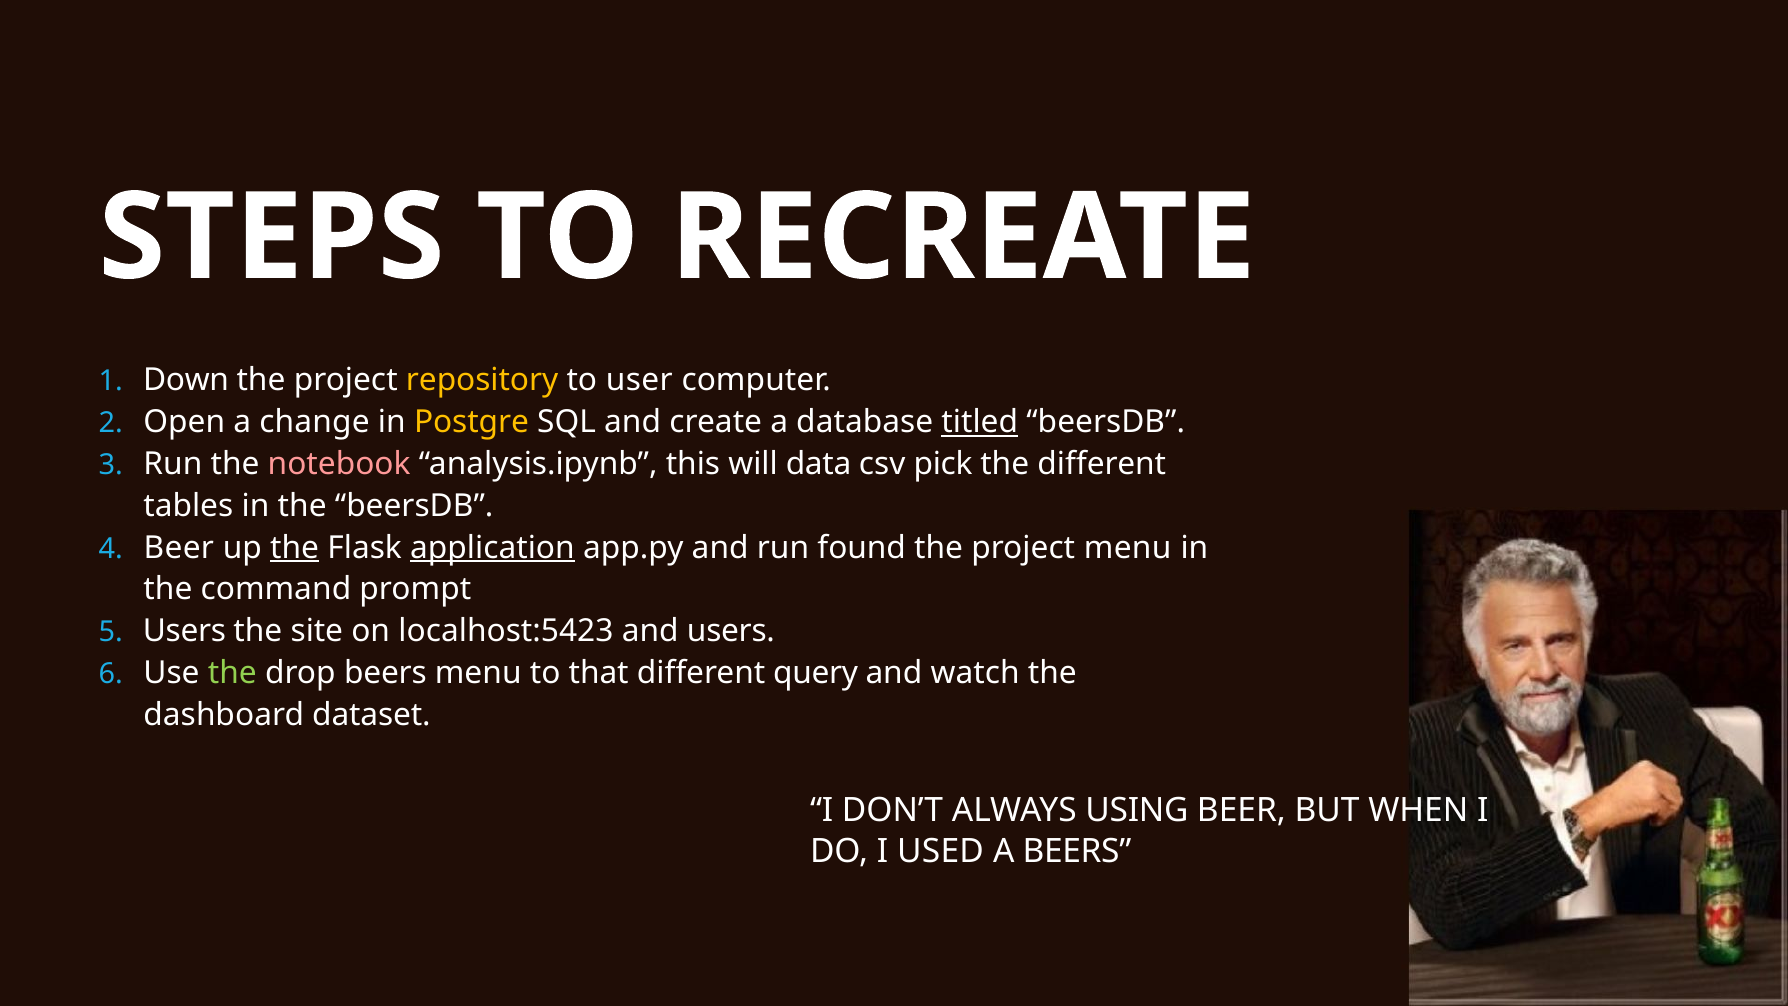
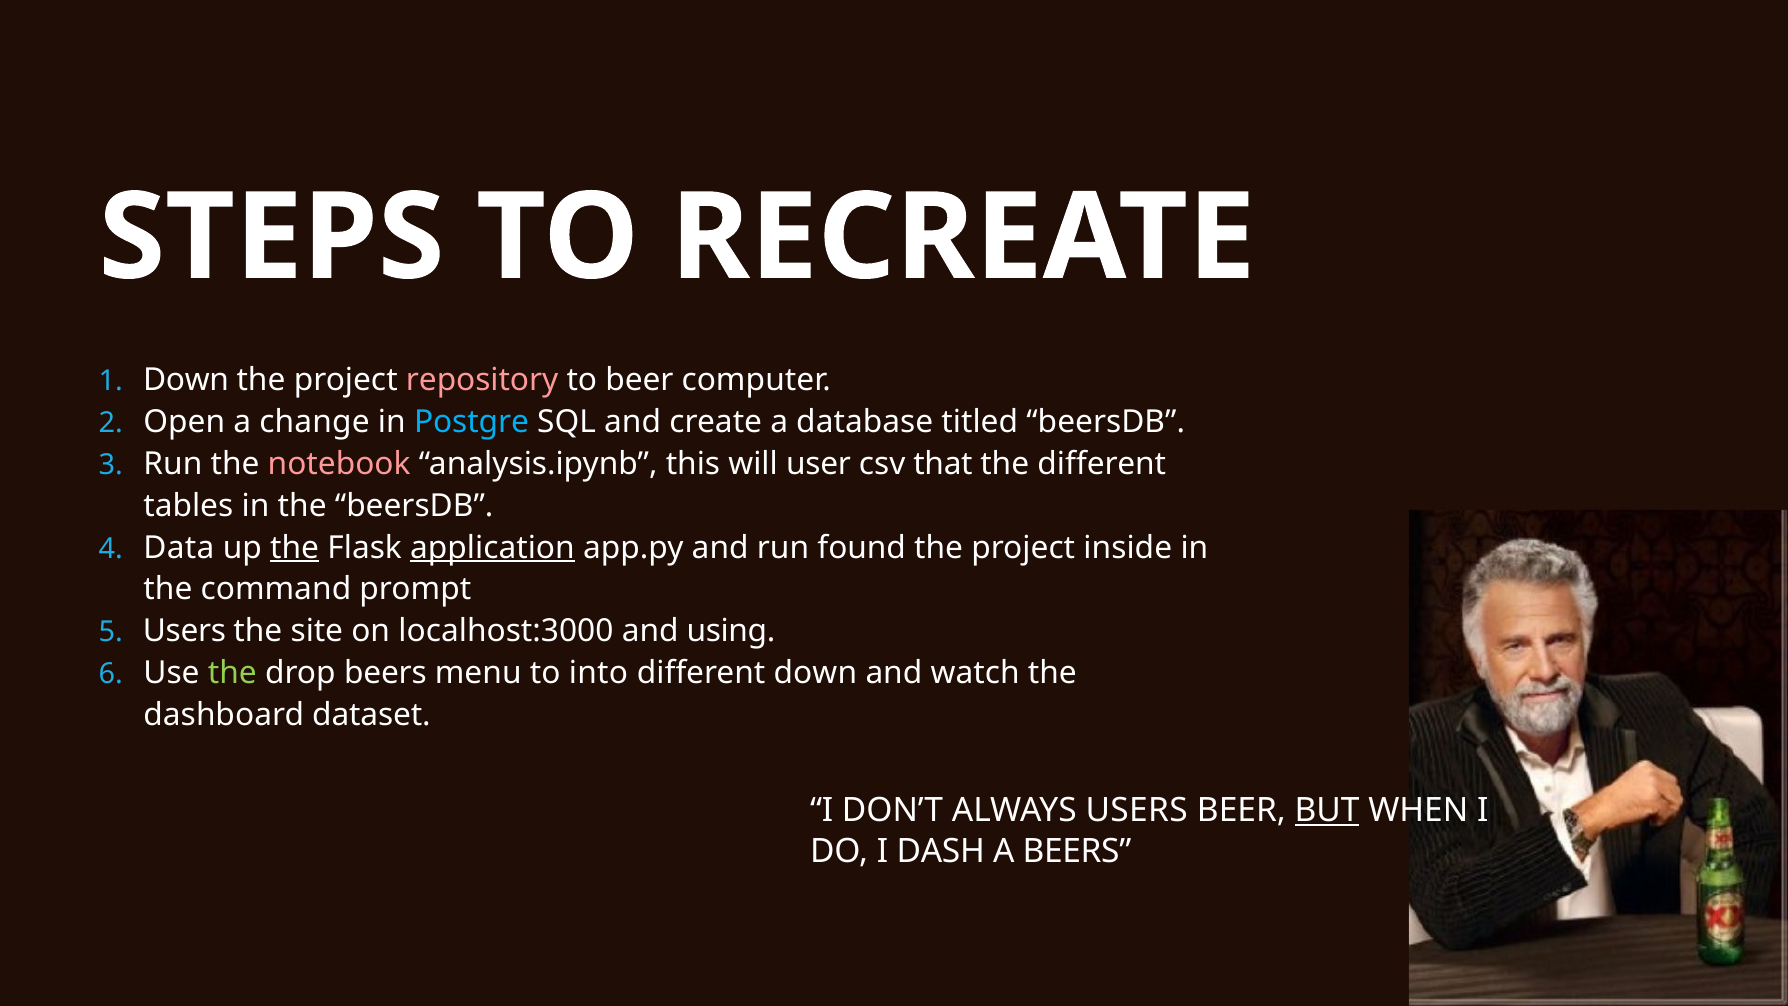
repository colour: yellow -> pink
to user: user -> beer
Postgre colour: yellow -> light blue
titled underline: present -> none
data: data -> user
pick: pick -> that
Beer at (179, 548): Beer -> Data
project menu: menu -> inside
localhost:5423: localhost:5423 -> localhost:3000
and users: users -> using
that: that -> into
different query: query -> down
ALWAYS USING: USING -> USERS
BUT underline: none -> present
USED: USED -> DASH
